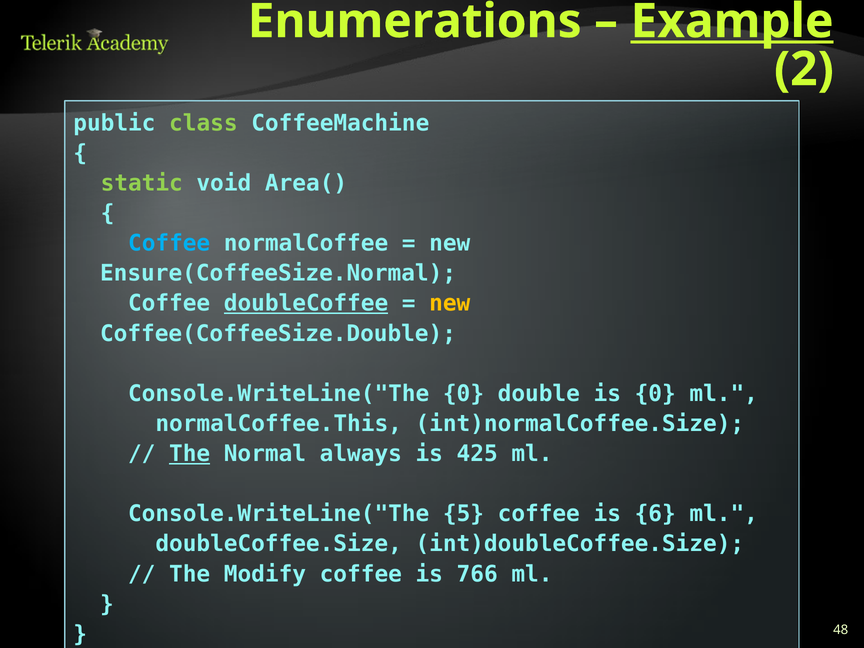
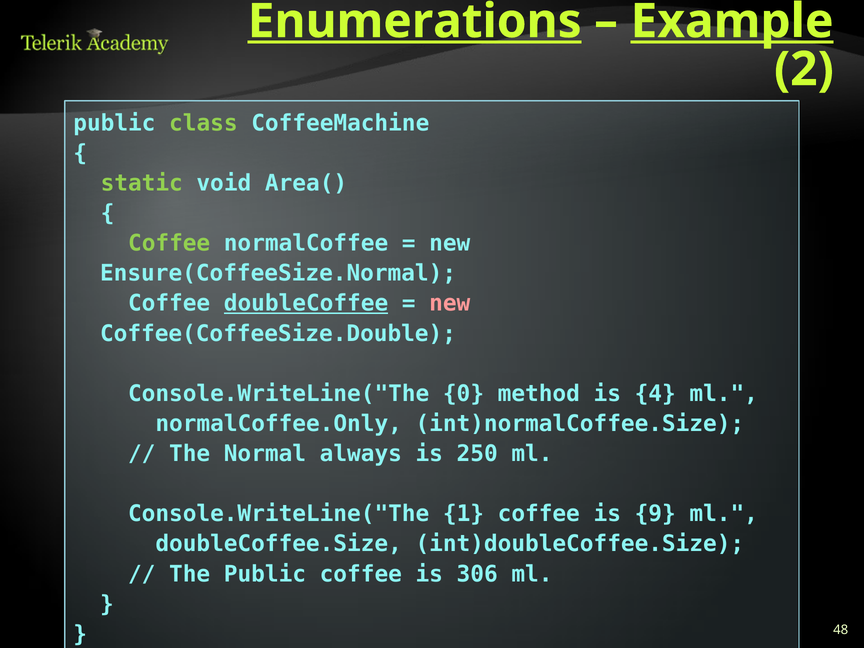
Enumerations underline: none -> present
Coffee at (169, 243) colour: light blue -> light green
new at (450, 303) colour: yellow -> pink
double: double -> method
is 0: 0 -> 4
normalCoffee.This: normalCoffee.This -> normalCoffee.Only
The at (190, 454) underline: present -> none
425: 425 -> 250
5: 5 -> 1
6: 6 -> 9
The Modify: Modify -> Public
766: 766 -> 306
